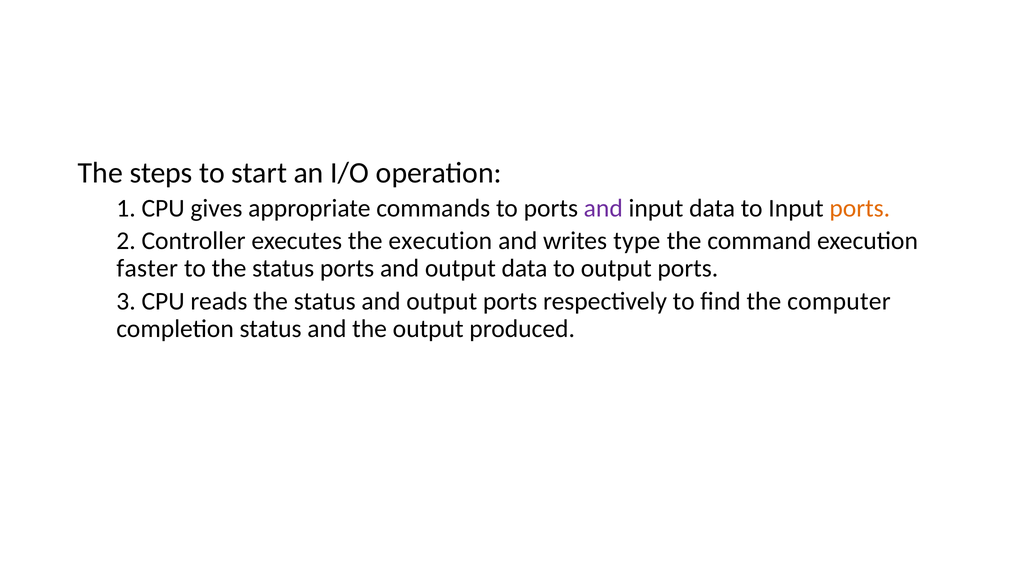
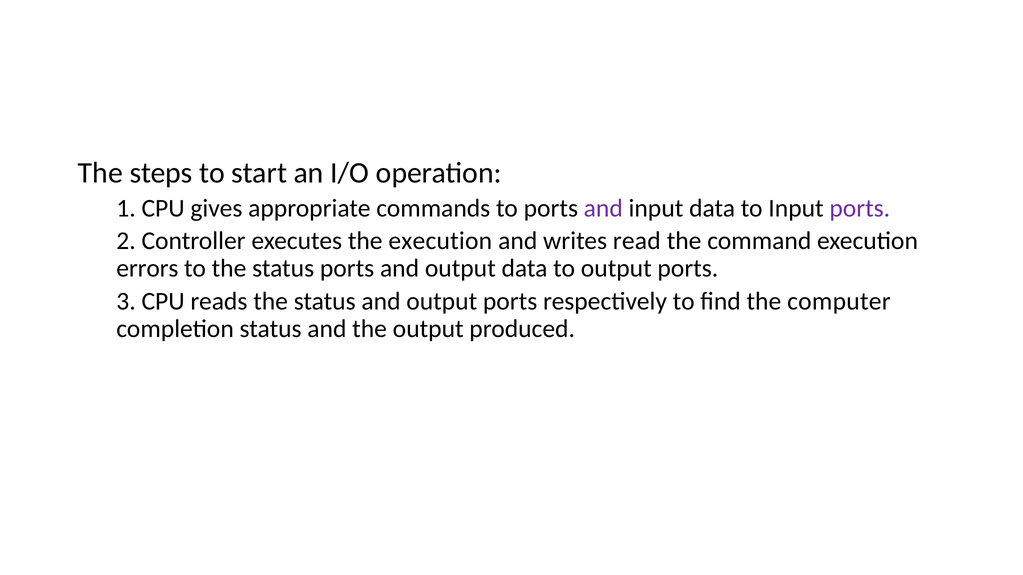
ports at (860, 208) colour: orange -> purple
type: type -> read
faster: faster -> errors
